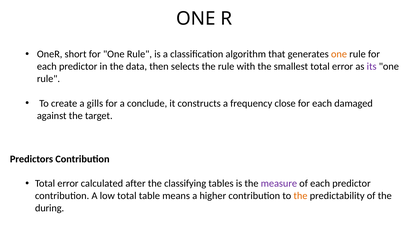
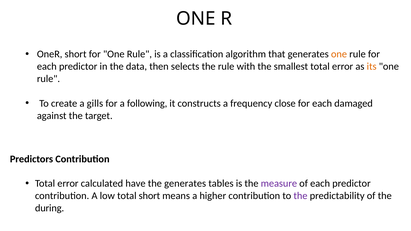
its colour: purple -> orange
conclude: conclude -> following
after: after -> have
the classifying: classifying -> generates
total table: table -> short
the at (300, 196) colour: orange -> purple
